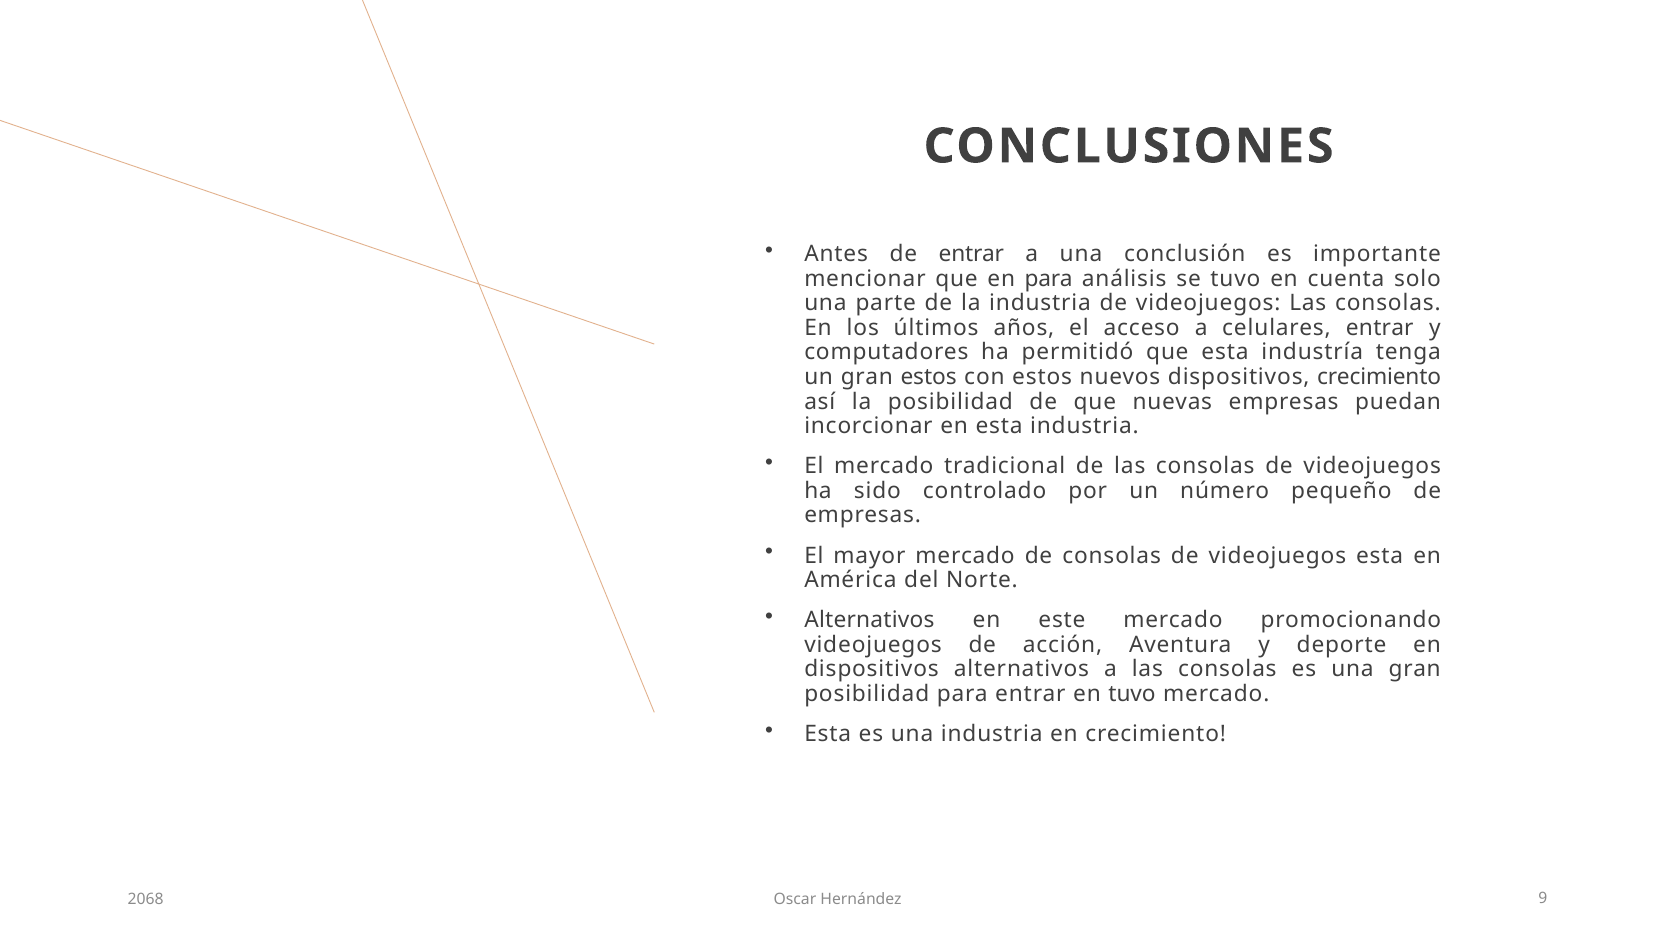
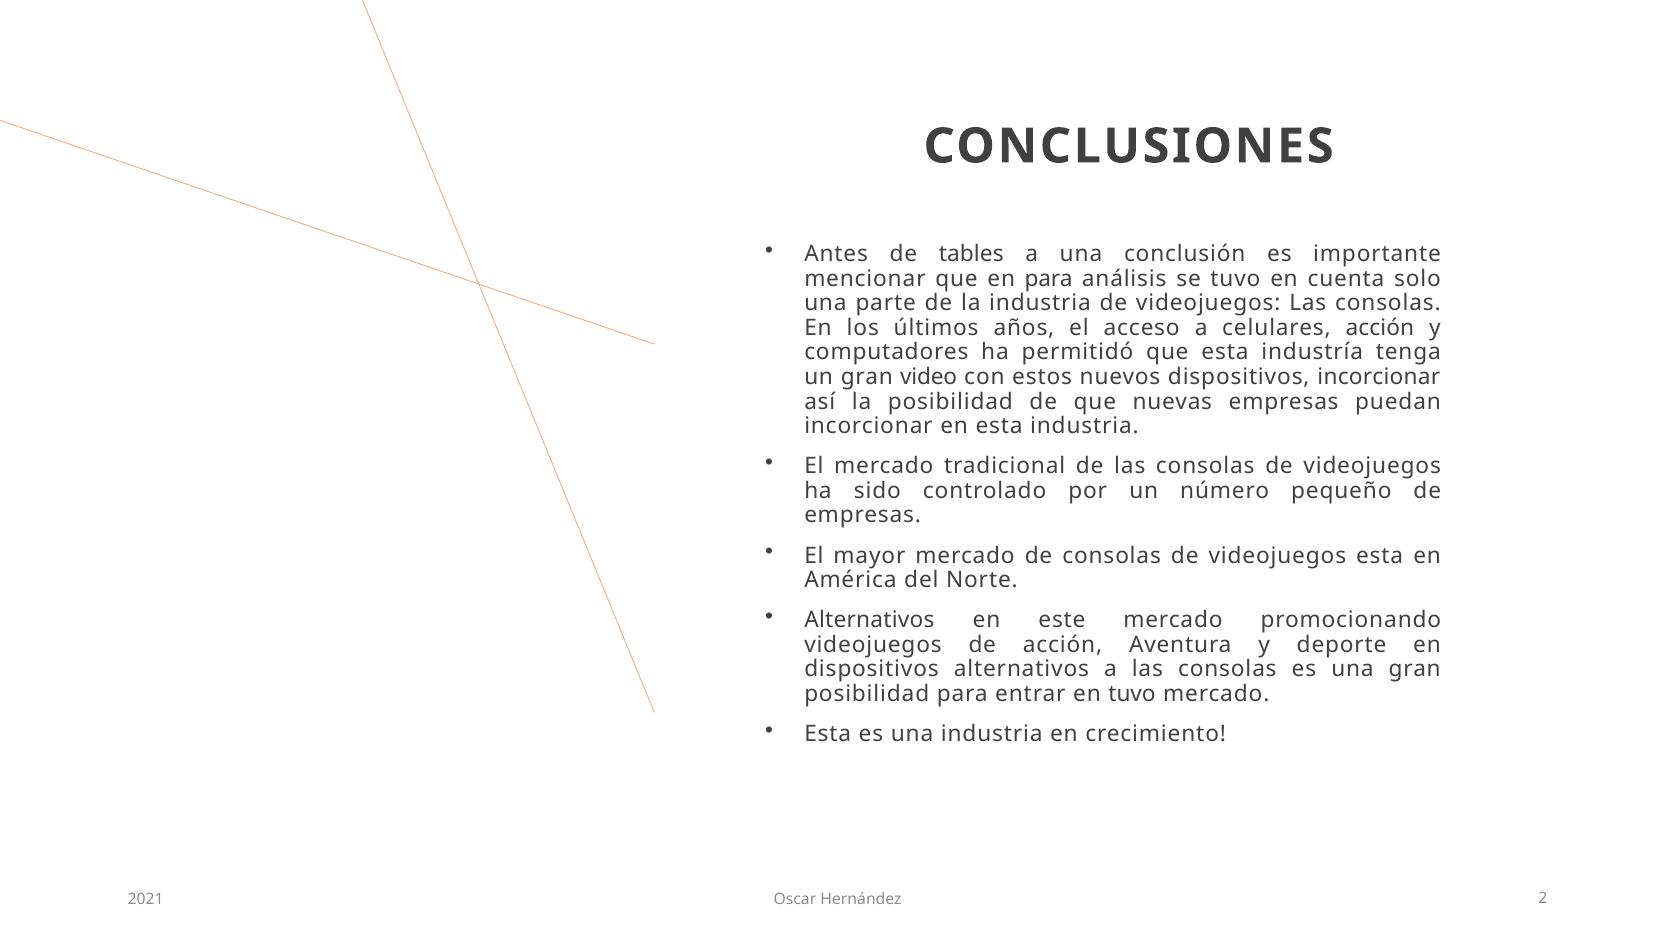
de entrar: entrar -> tables
celulares entrar: entrar -> acción
gran estos: estos -> video
dispositivos crecimiento: crecimiento -> incorcionar
2068: 2068 -> 2021
9: 9 -> 2
